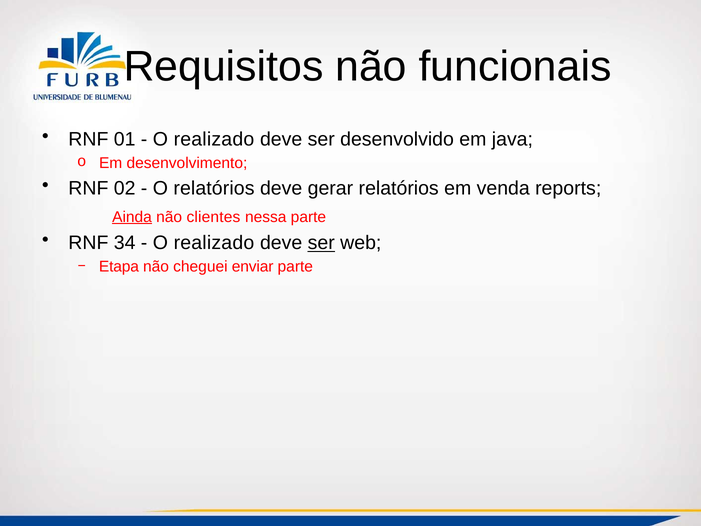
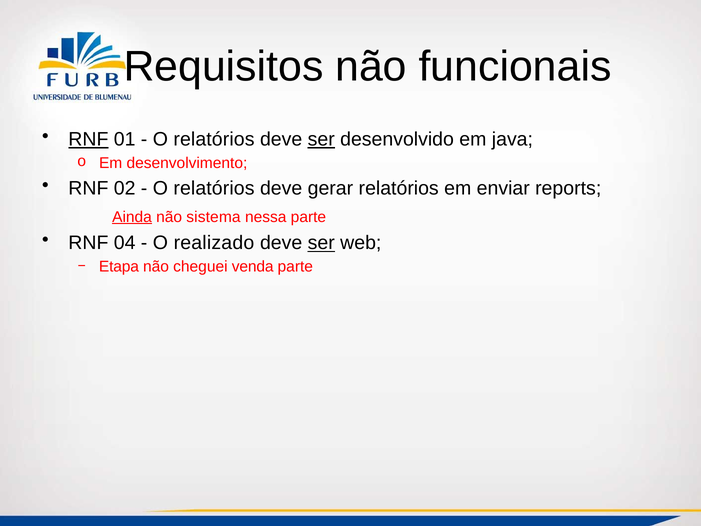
RNF at (88, 139) underline: none -> present
realizado at (214, 139): realizado -> relatórios
ser at (321, 139) underline: none -> present
venda: venda -> enviar
clientes: clientes -> sistema
34: 34 -> 04
enviar: enviar -> venda
